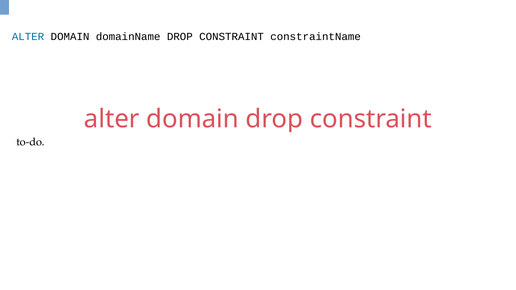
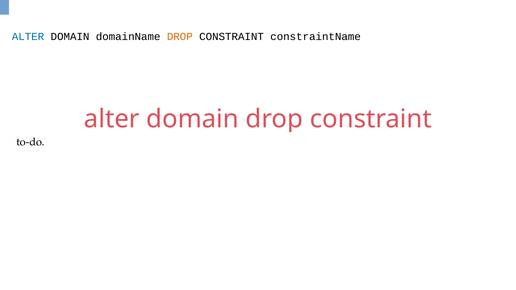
DROP at (180, 37) colour: black -> orange
